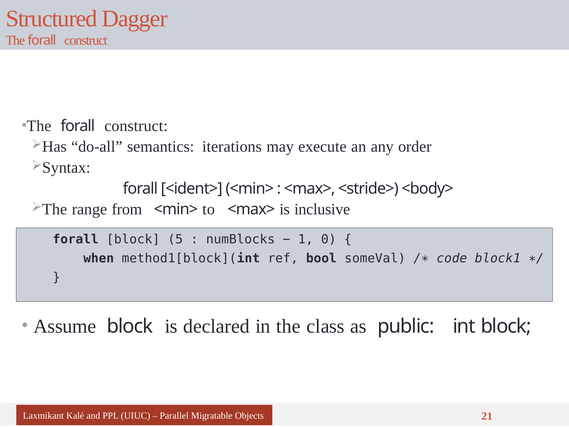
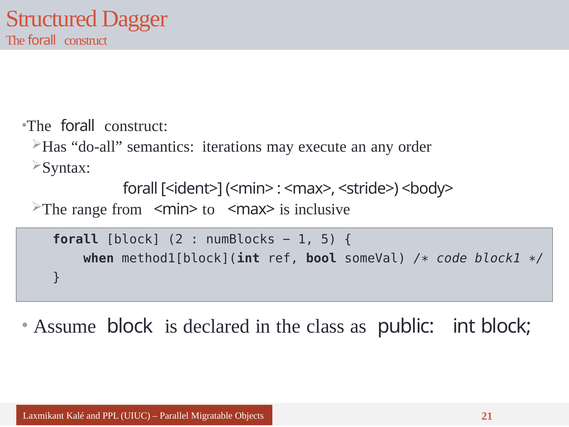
5: 5 -> 2
0: 0 -> 5
